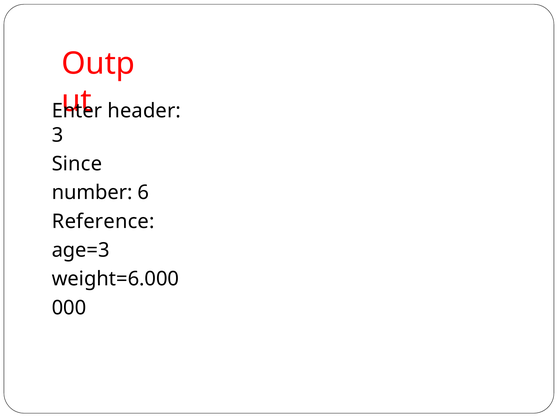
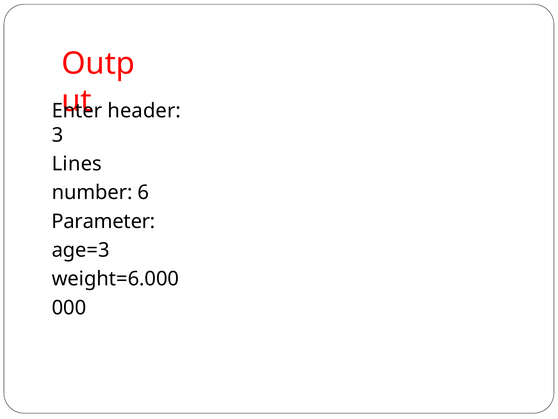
Since: Since -> Lines
Reference: Reference -> Parameter
